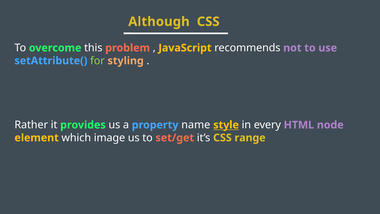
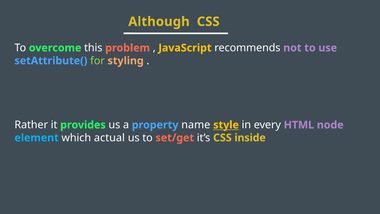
element colour: yellow -> light blue
image: image -> actual
range: range -> inside
